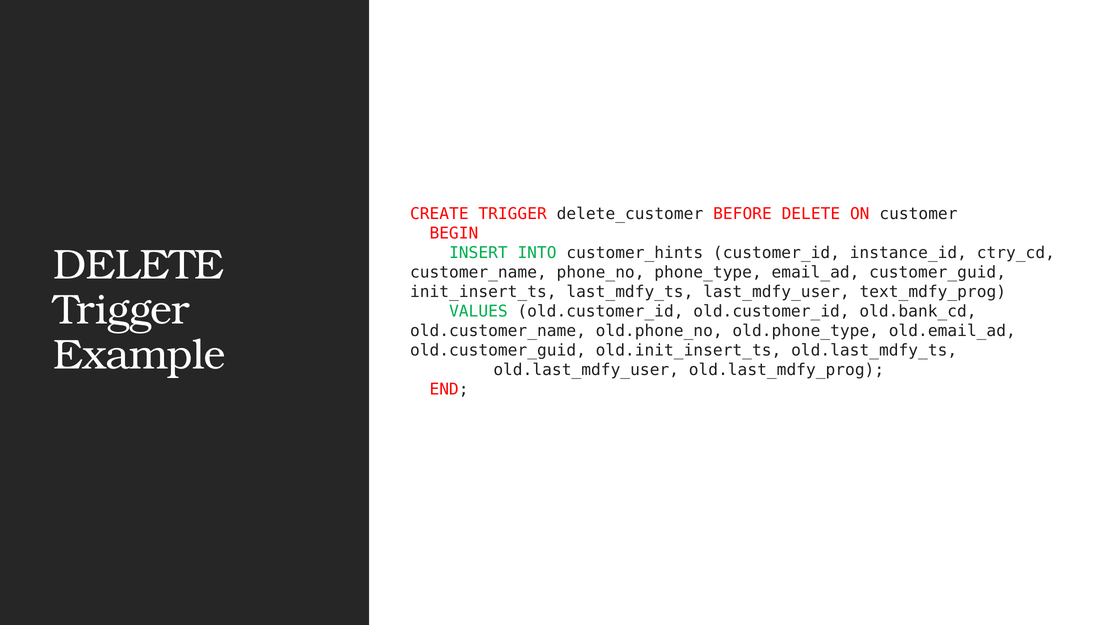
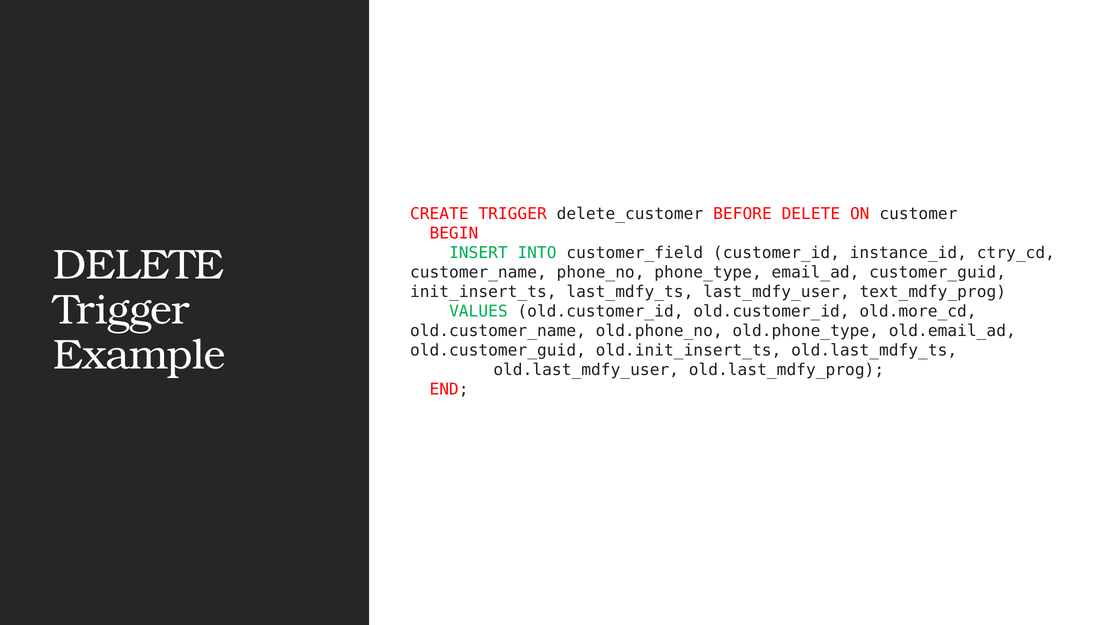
customer_hints: customer_hints -> customer_field
old.bank_cd: old.bank_cd -> old.more_cd
